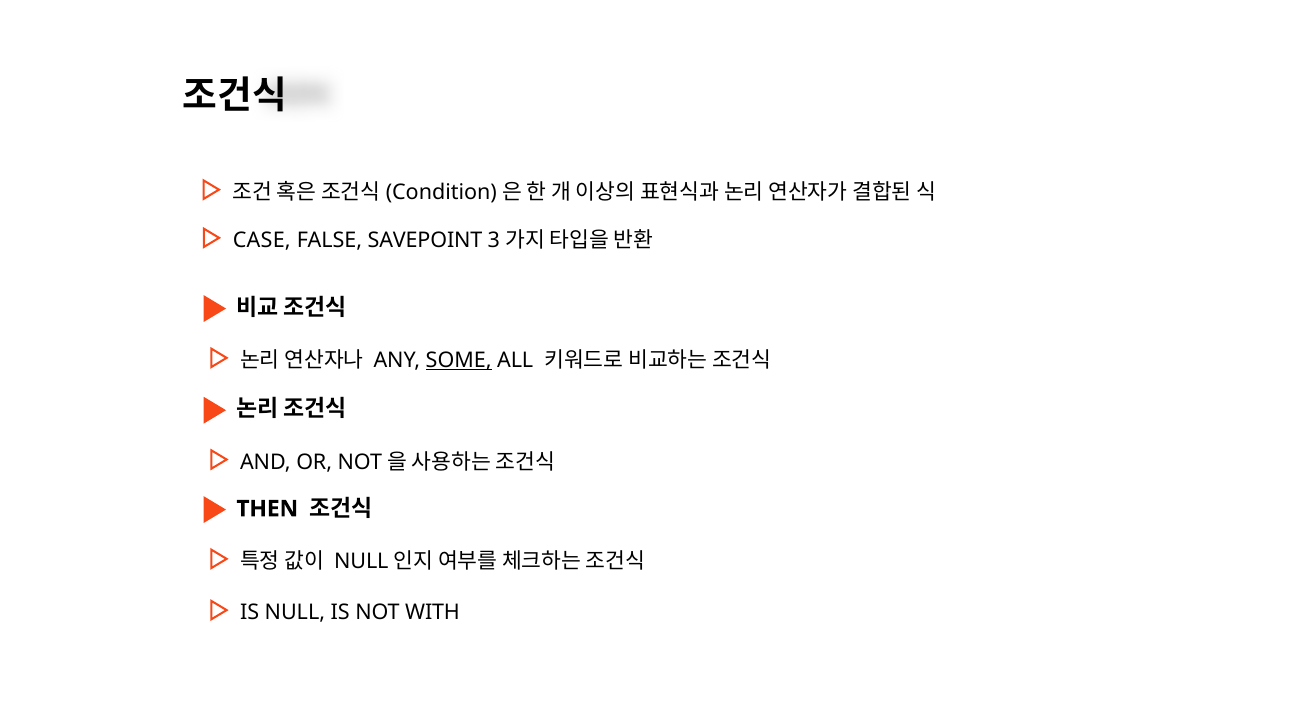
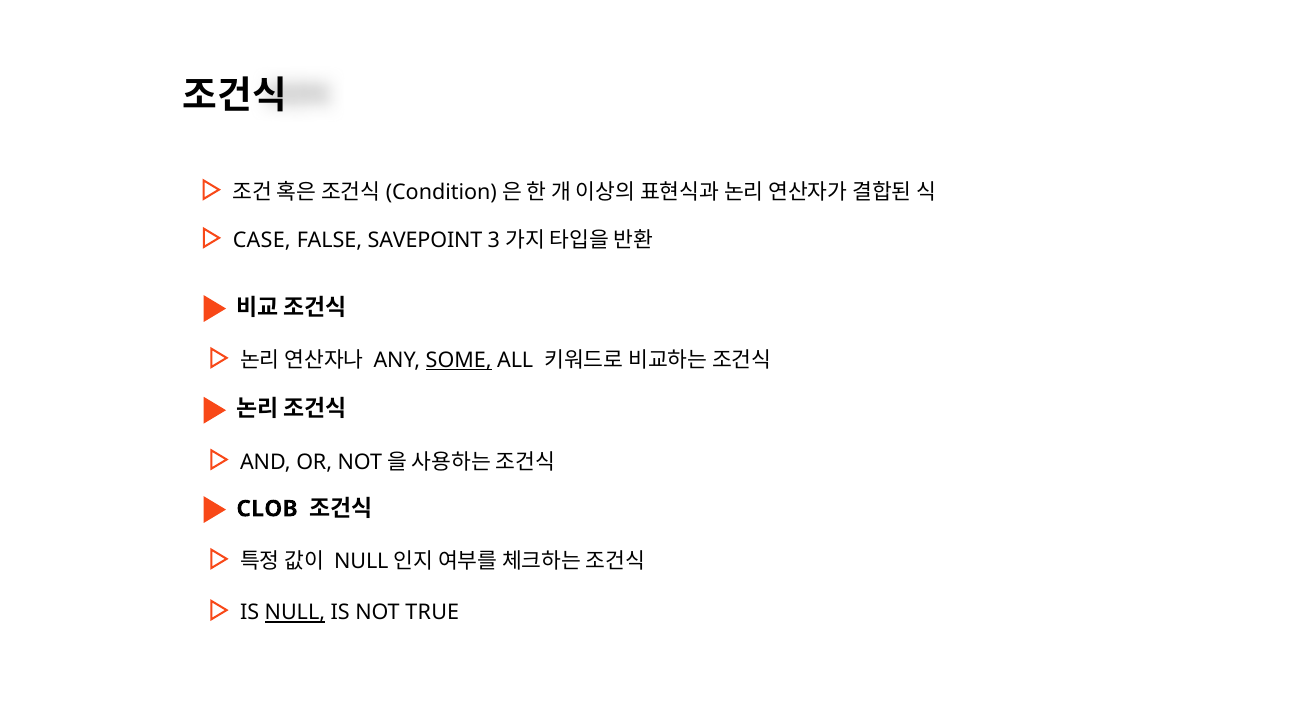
THEN: THEN -> CLOB
NULL underline: none -> present
WITH: WITH -> TRUE
